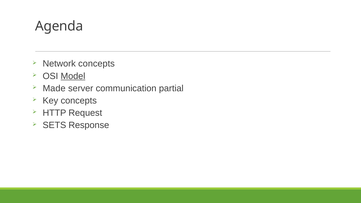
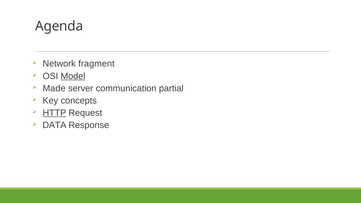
Network concepts: concepts -> fragment
HTTP underline: none -> present
SETS: SETS -> DATA
